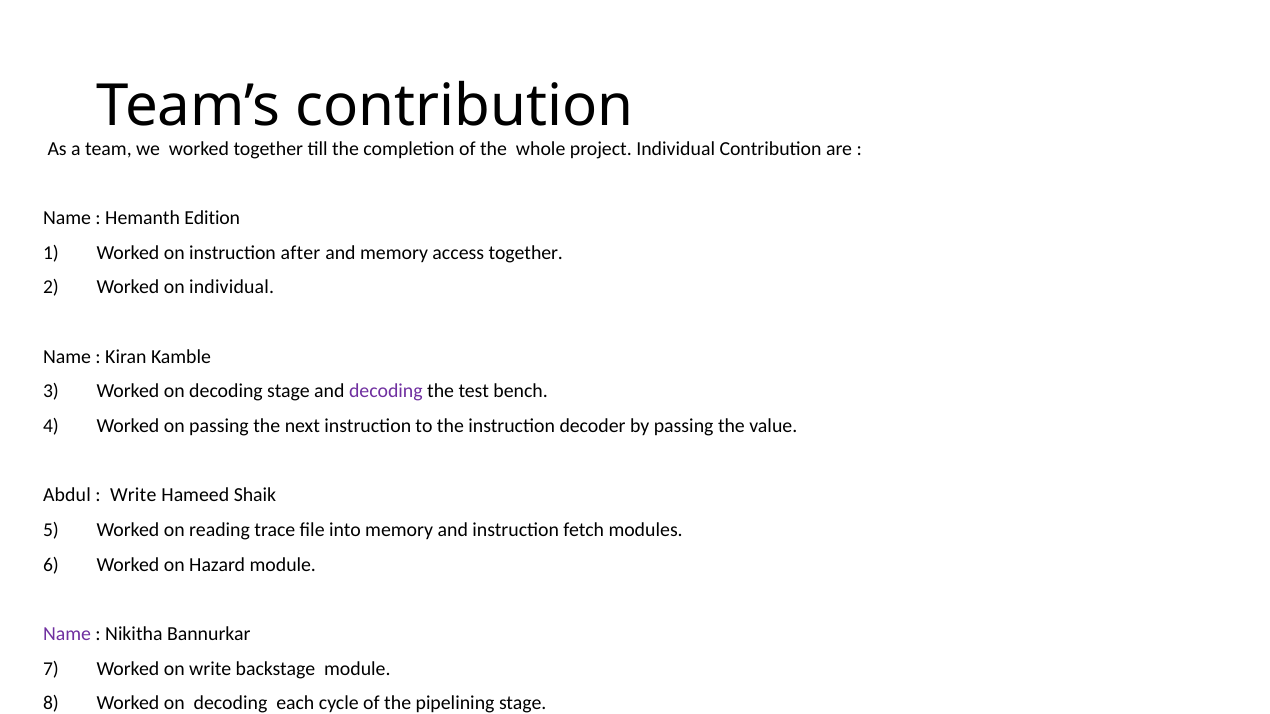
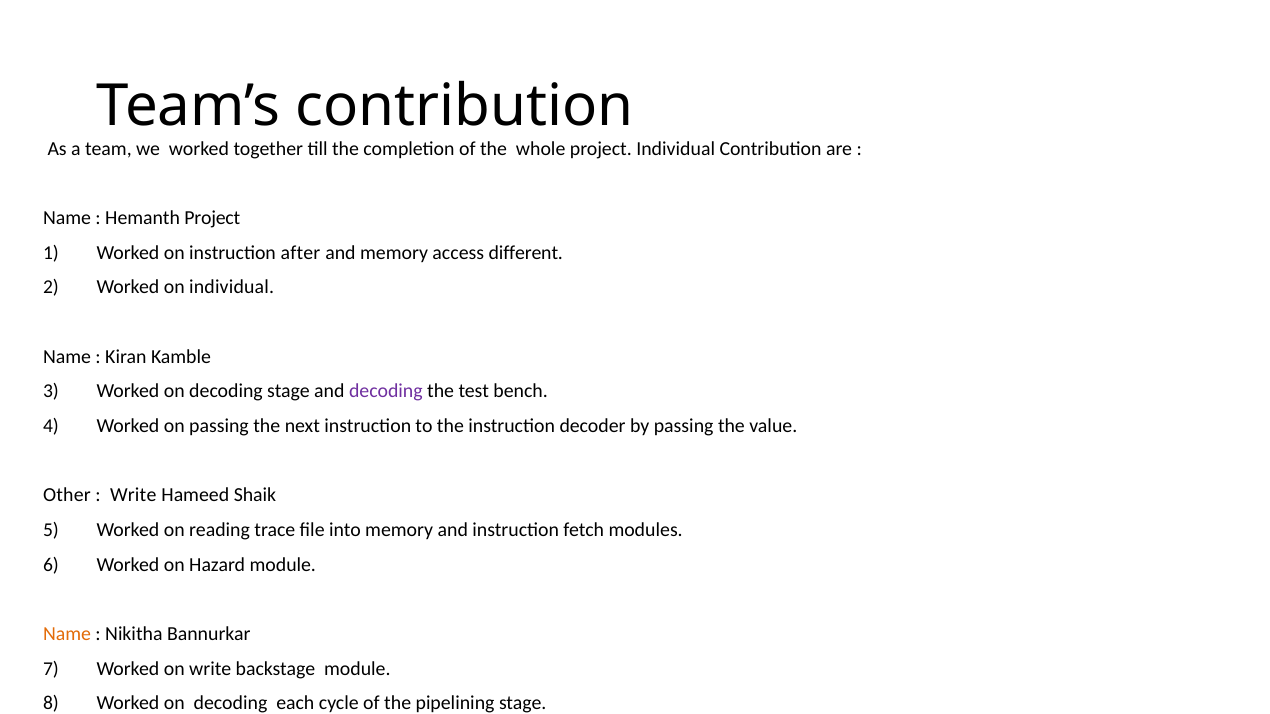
Hemanth Edition: Edition -> Project
access together: together -> different
Abdul: Abdul -> Other
Name at (67, 634) colour: purple -> orange
